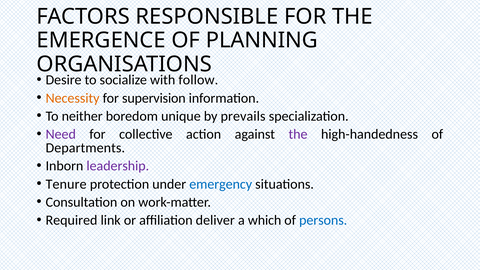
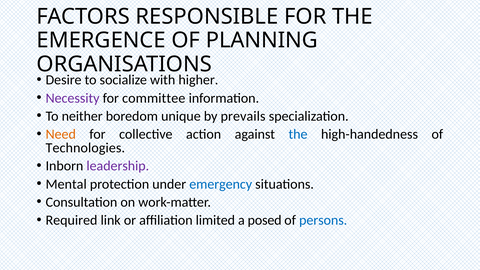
follow: follow -> higher
Necessity colour: orange -> purple
supervision: supervision -> committee
Need colour: purple -> orange
the at (298, 134) colour: purple -> blue
Departments: Departments -> Technologies
Tenure: Tenure -> Mental
deliver: deliver -> limited
which: which -> posed
